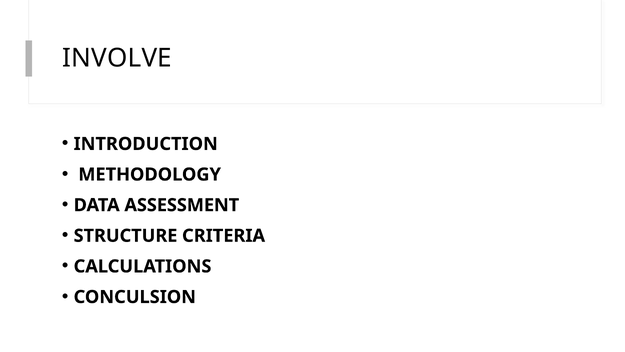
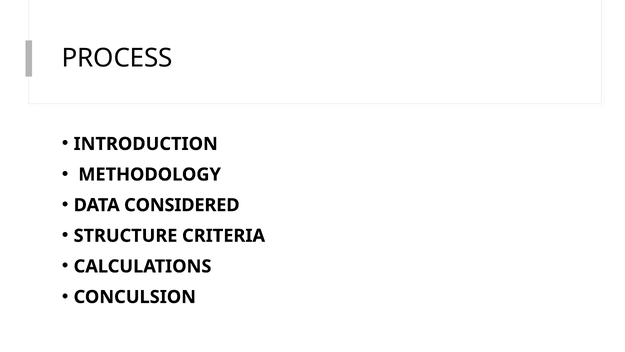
INVOLVE: INVOLVE -> PROCESS
ASSESSMENT: ASSESSMENT -> CONSIDERED
